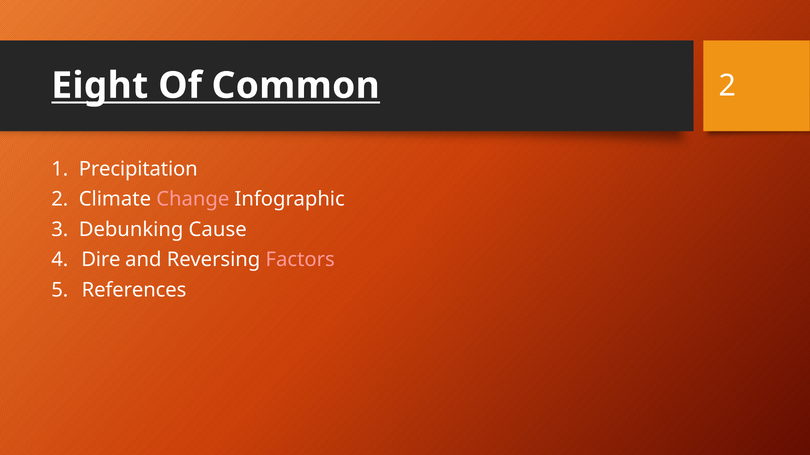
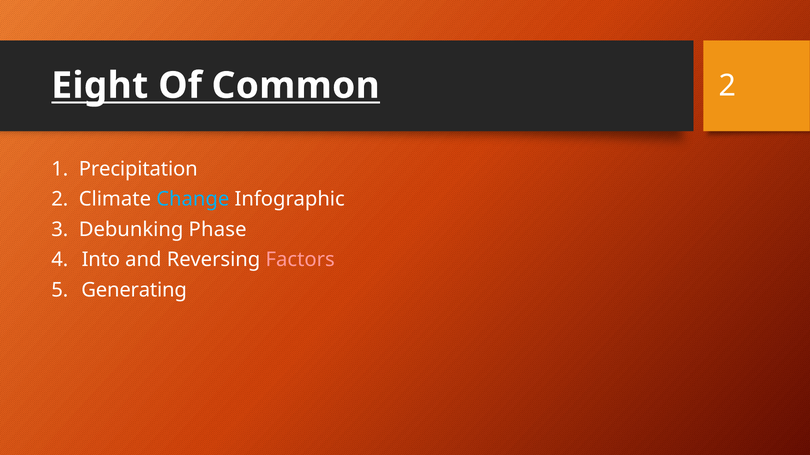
Change colour: pink -> light blue
Cause: Cause -> Phase
Dire: Dire -> Into
References: References -> Generating
